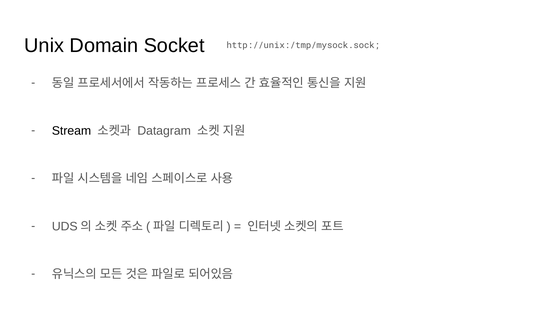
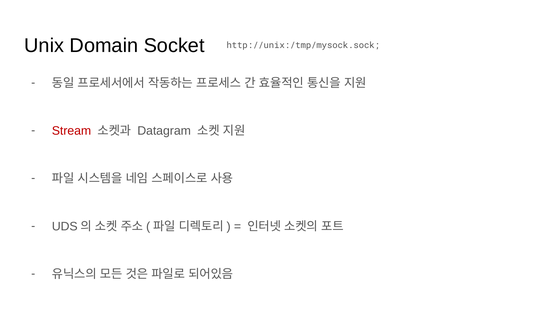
Stream colour: black -> red
